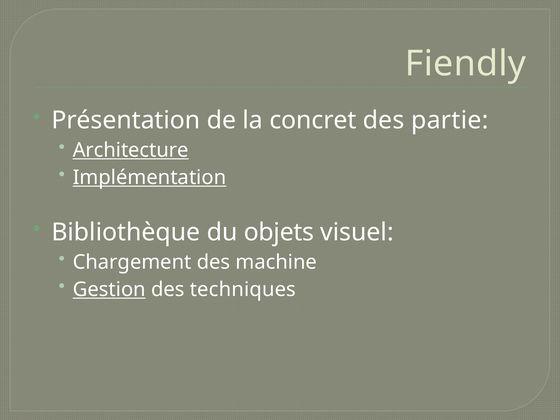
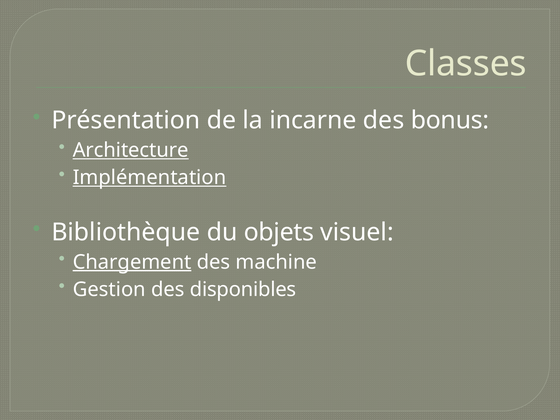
Fiendly: Fiendly -> Classes
concret: concret -> incarne
partie: partie -> bonus
Chargement underline: none -> present
Gestion underline: present -> none
techniques: techniques -> disponibles
